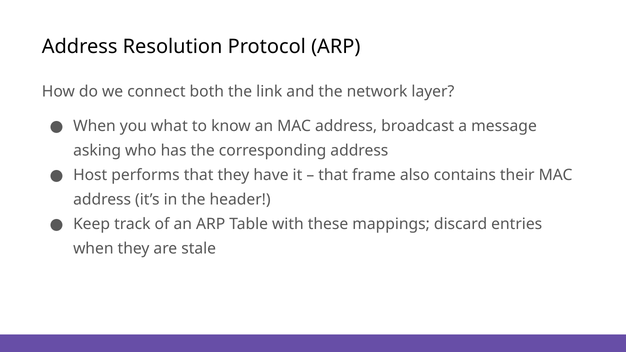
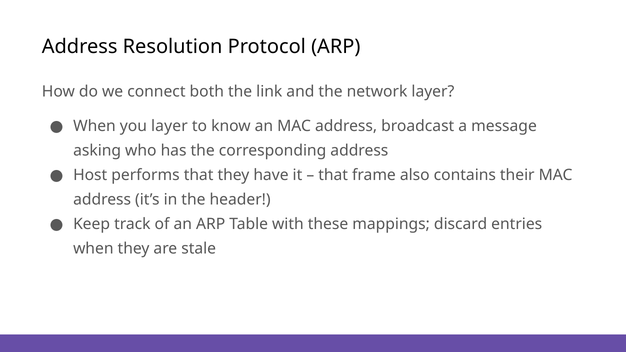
you what: what -> layer
